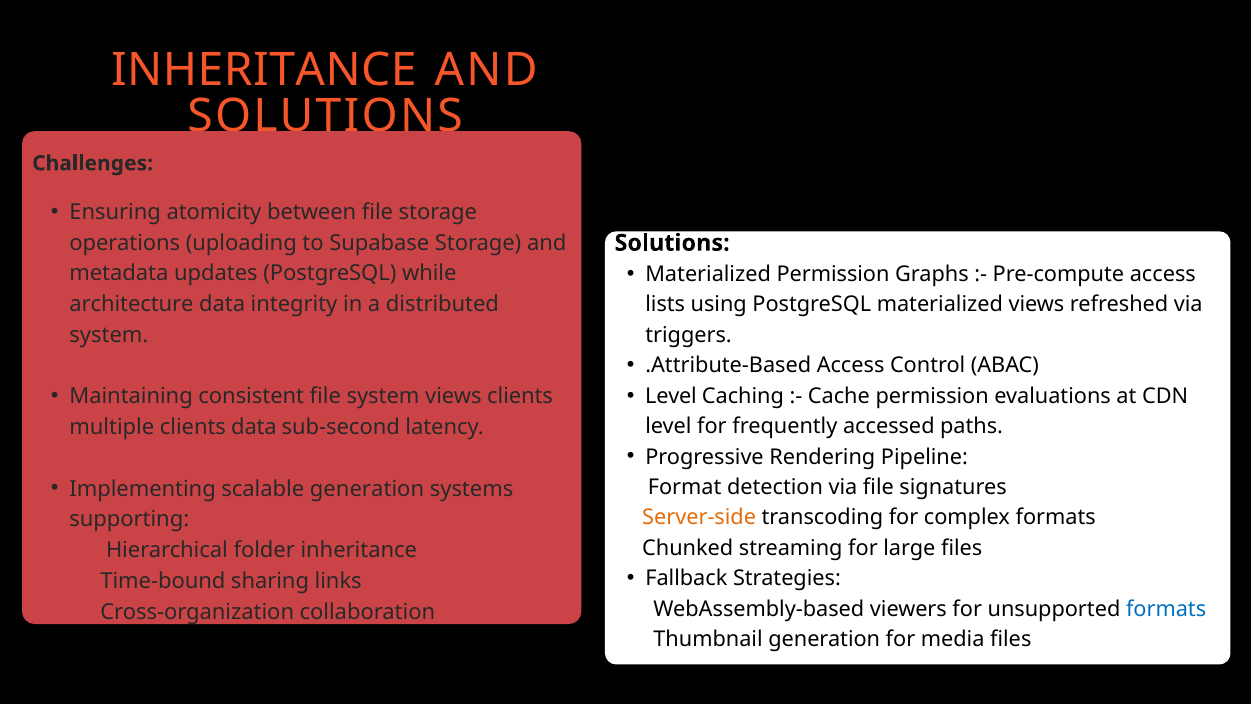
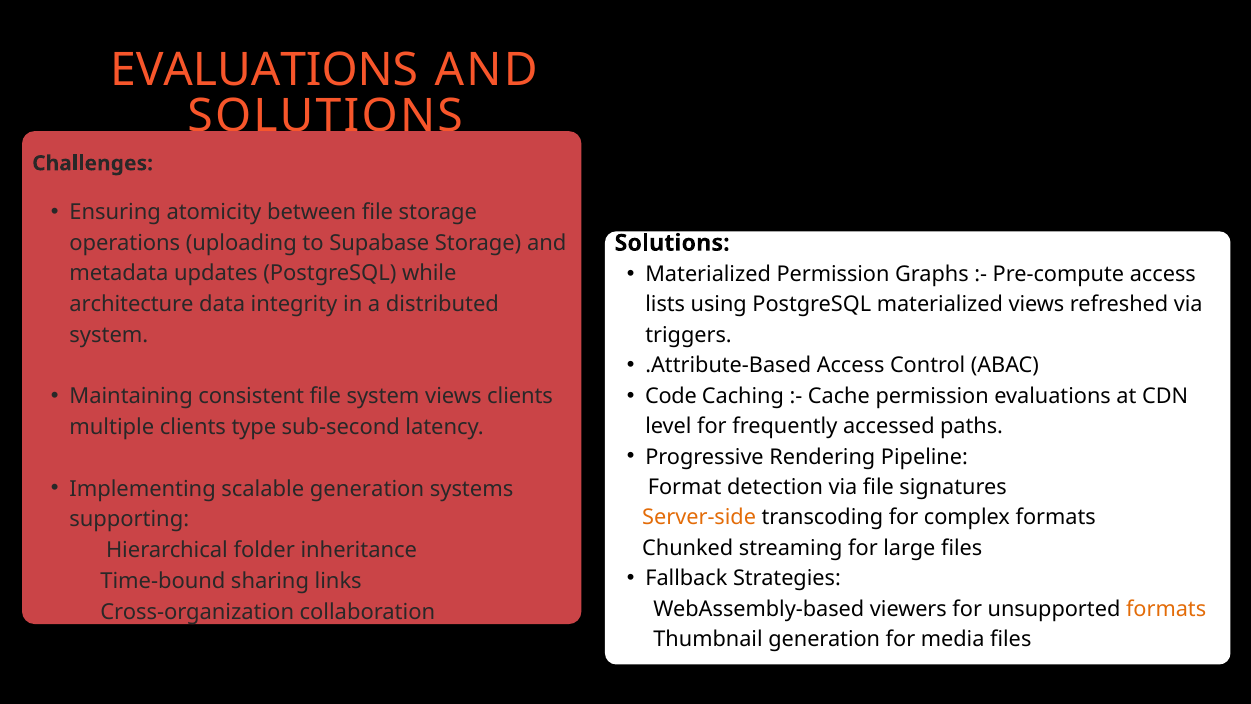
INHERITANCE at (264, 70): INHERITANCE -> EVALUATIONS
Level at (671, 396): Level -> Code
clients data: data -> type
formats at (1166, 609) colour: blue -> orange
